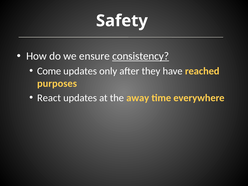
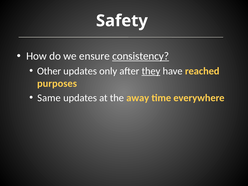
Come: Come -> Other
they underline: none -> present
React: React -> Same
